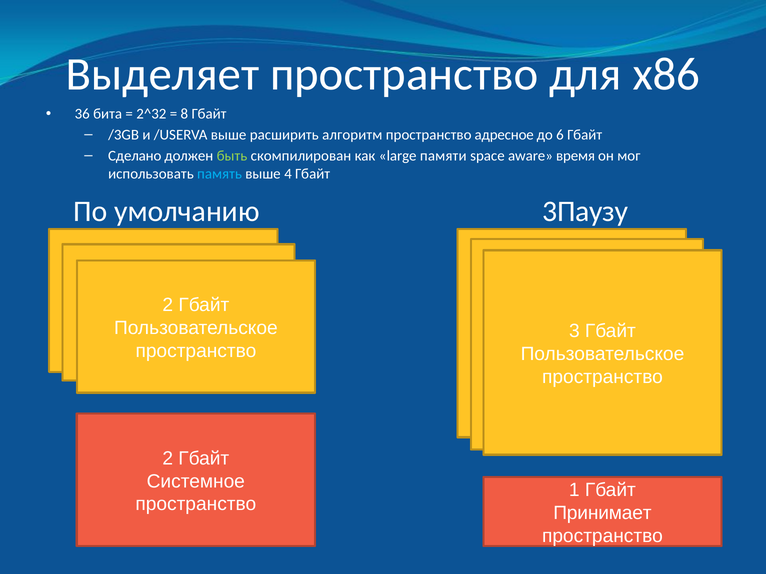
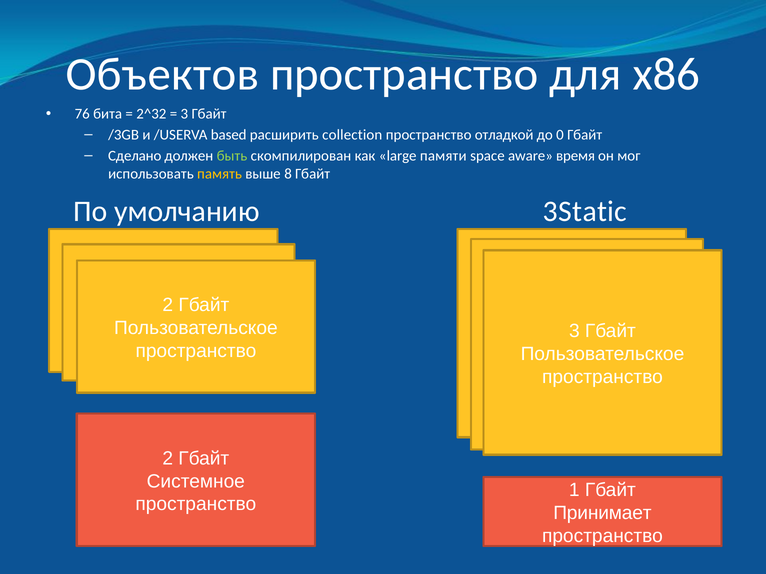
Выделяет: Выделяет -> Объектов
36: 36 -> 76
8 at (184, 114): 8 -> 3
/USERVA выше: выше -> based
алгоритм: алгоритм -> collection
адресное: адресное -> отладкой
6: 6 -> 0
память colour: light blue -> yellow
4: 4 -> 8
3Паузу: 3Паузу -> 3Static
